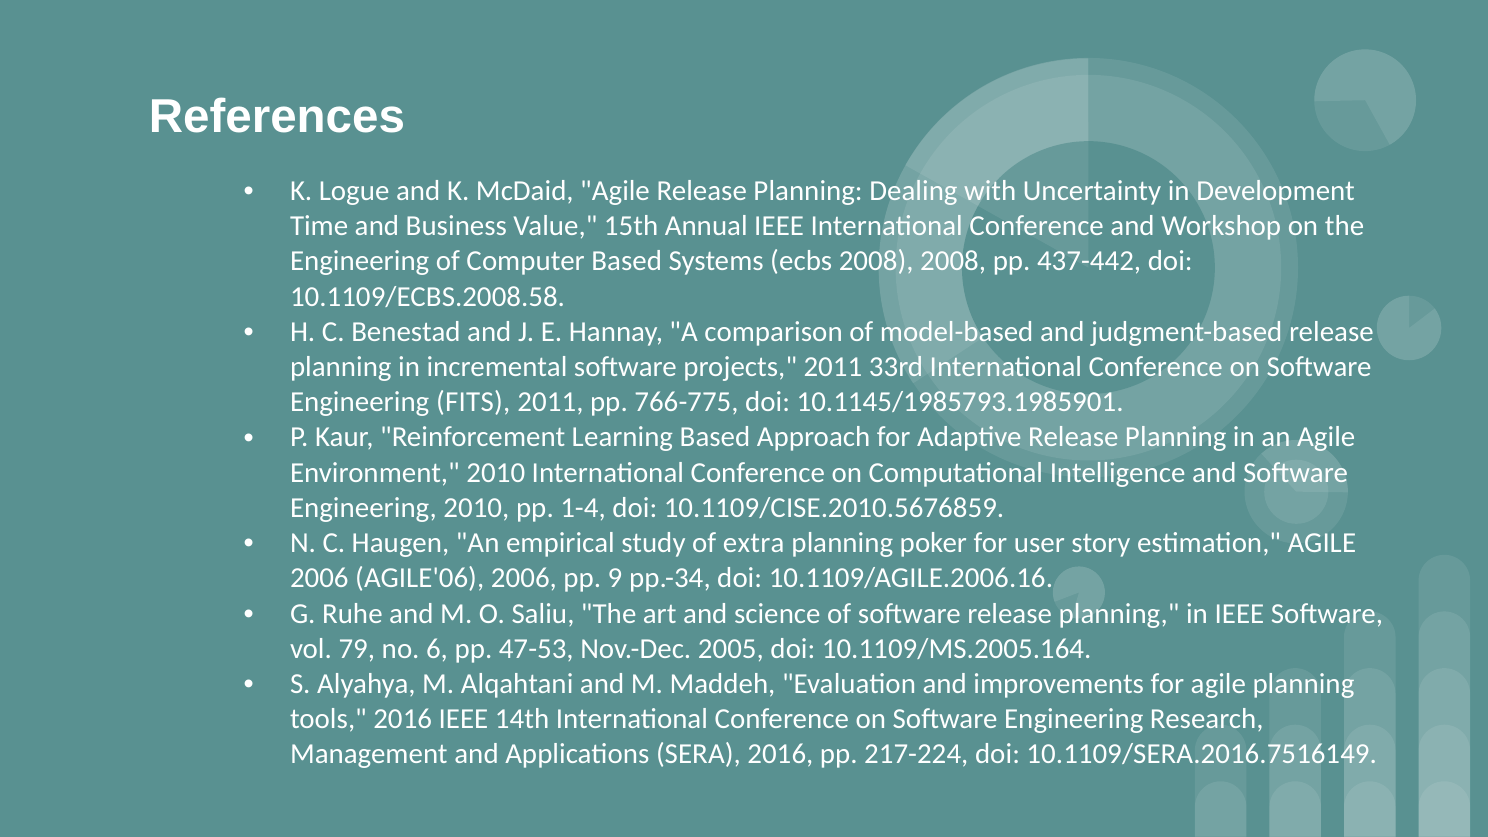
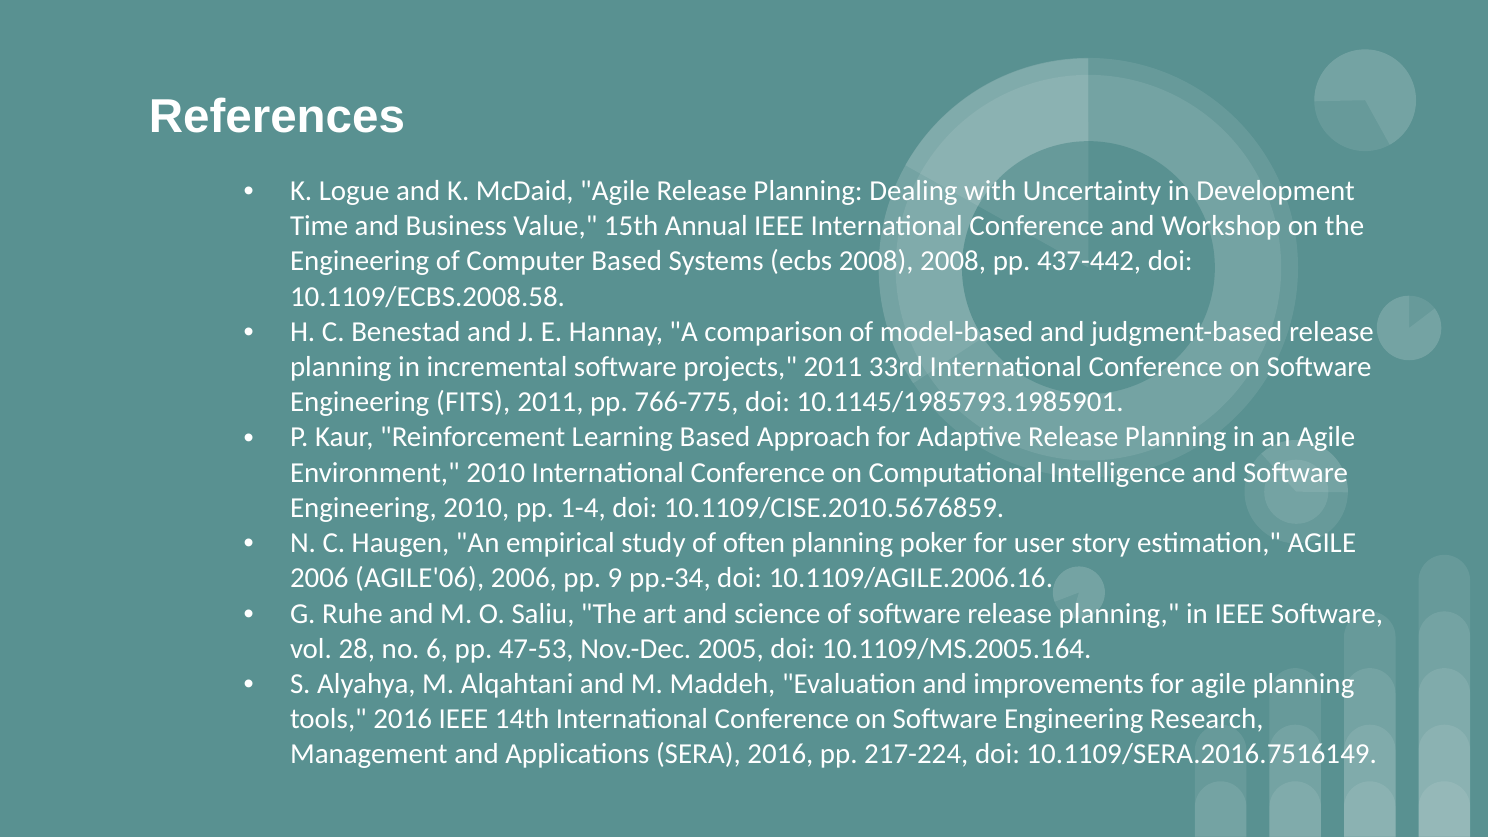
extra: extra -> often
79: 79 -> 28
